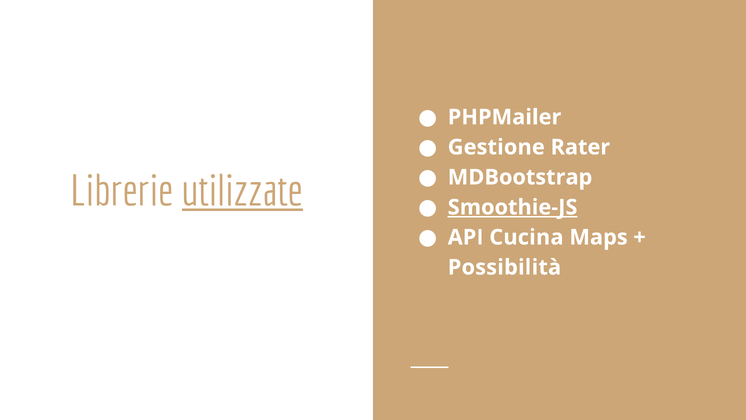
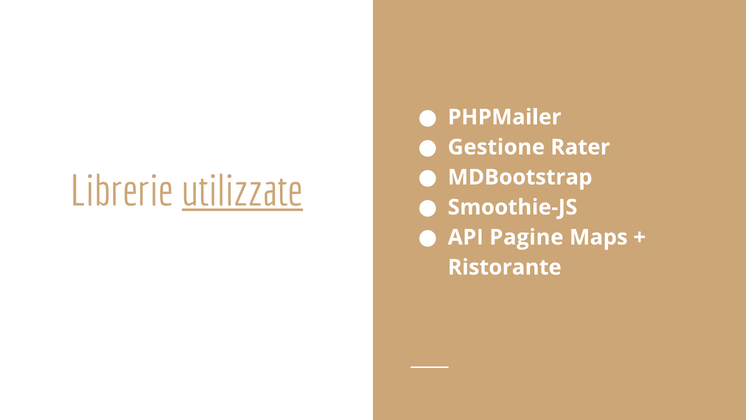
Smoothie-JS underline: present -> none
Cucina: Cucina -> Pagine
Possibilità: Possibilità -> Ristorante
